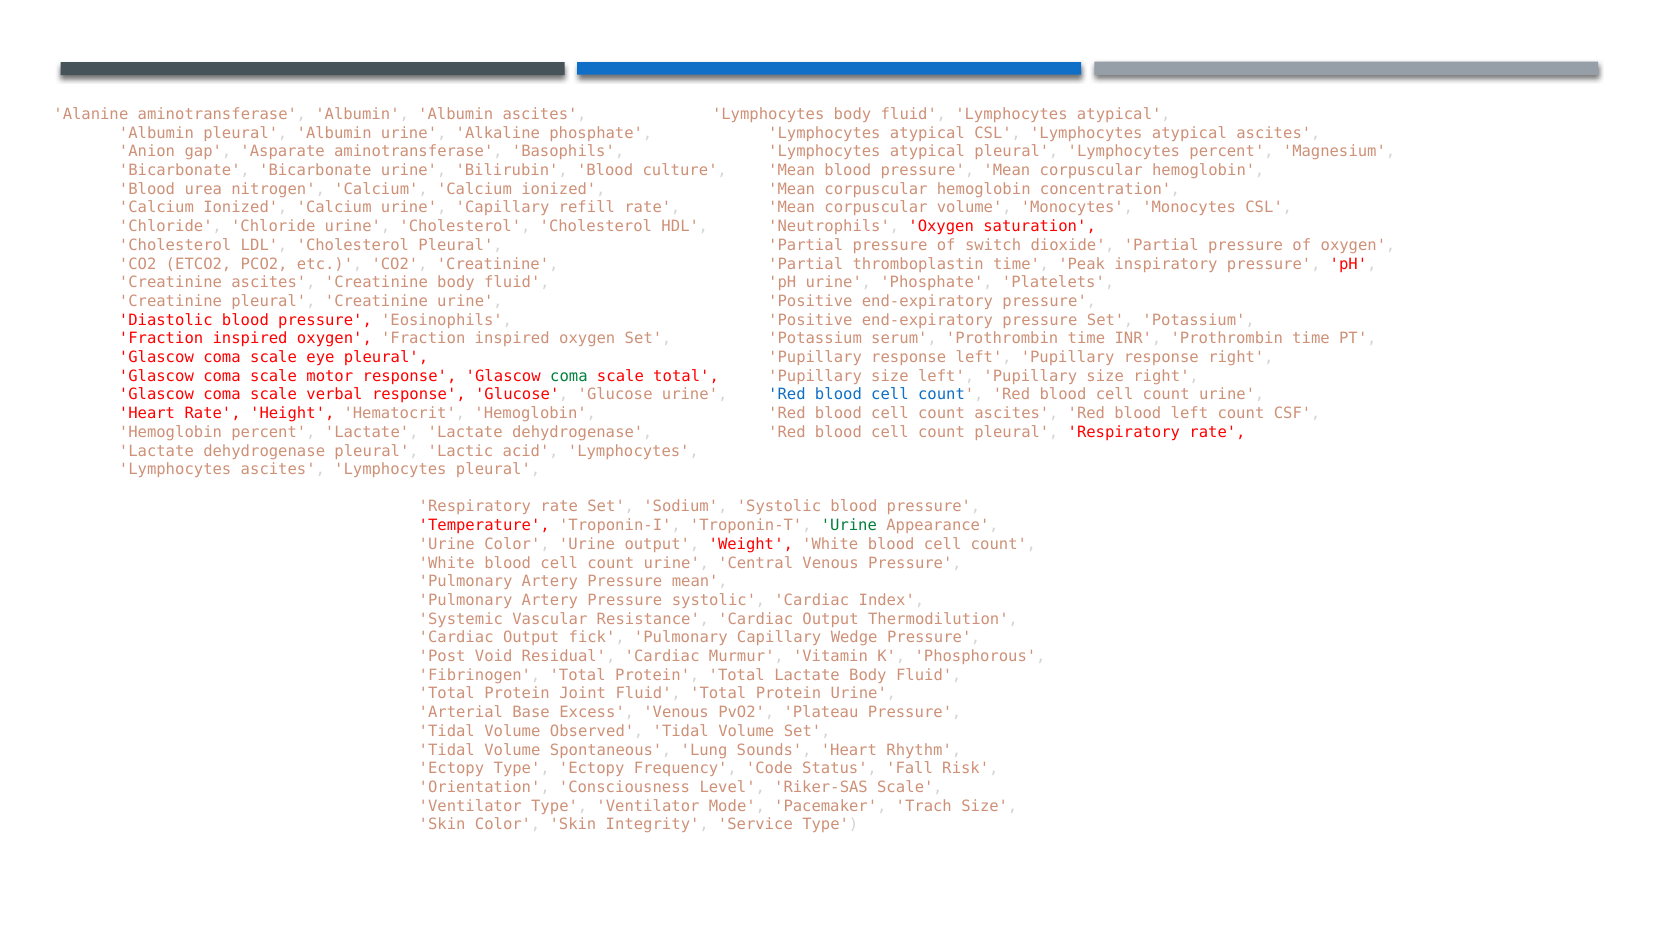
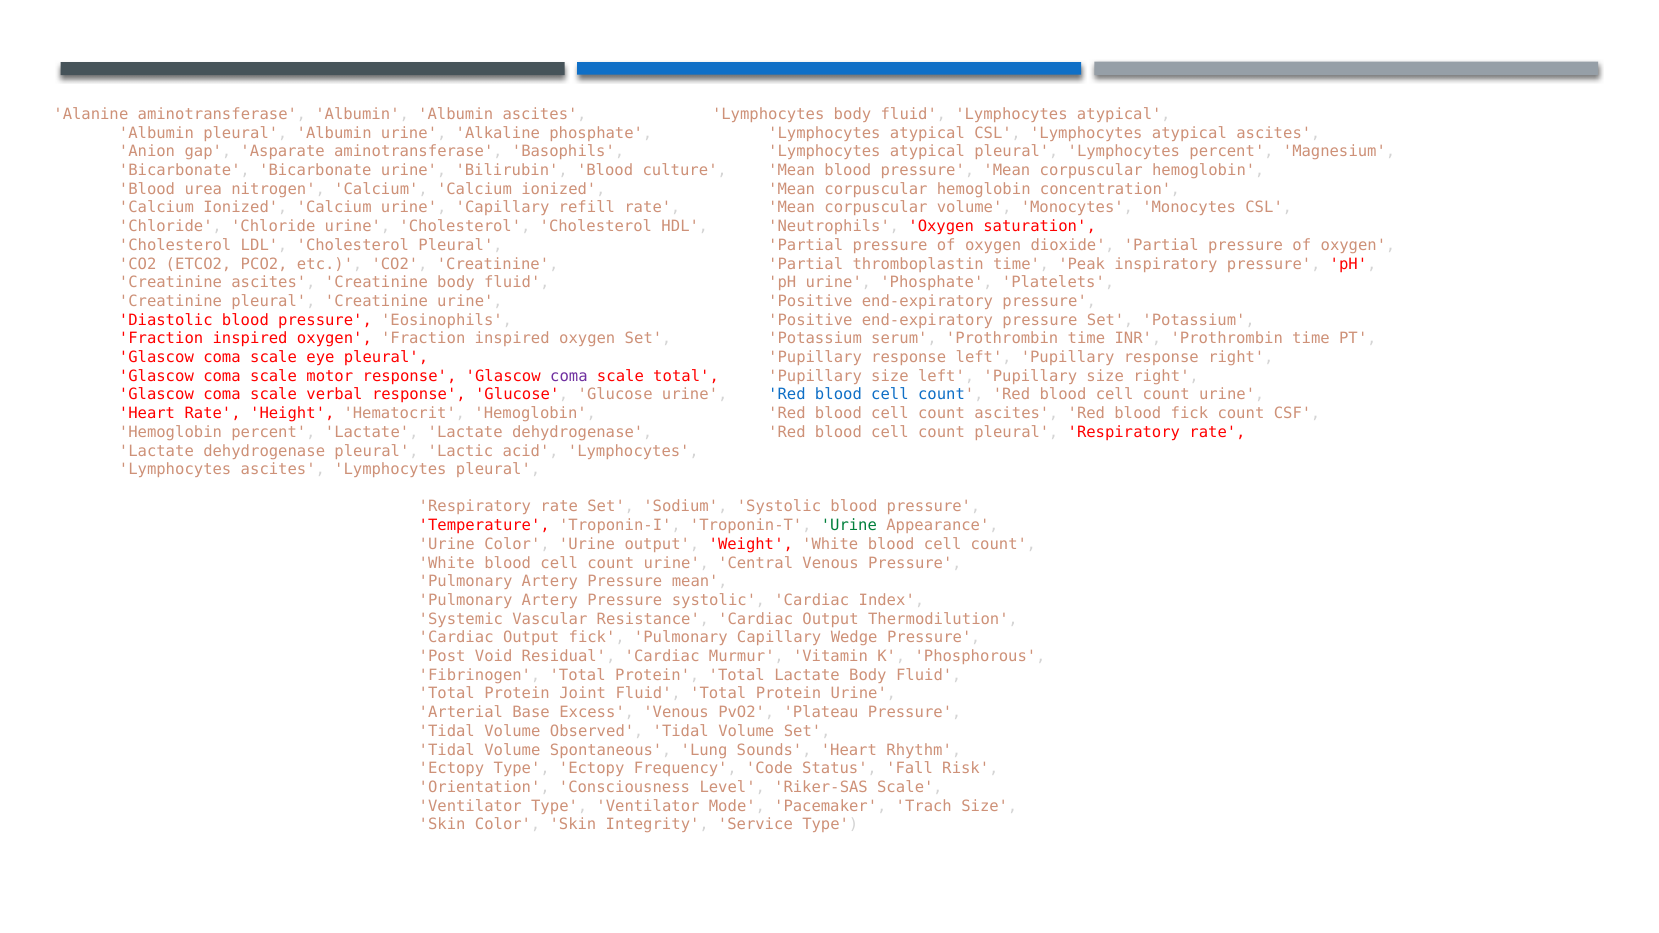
switch at (993, 245): switch -> oxygen
coma at (569, 376) colour: green -> purple
blood left: left -> fick
